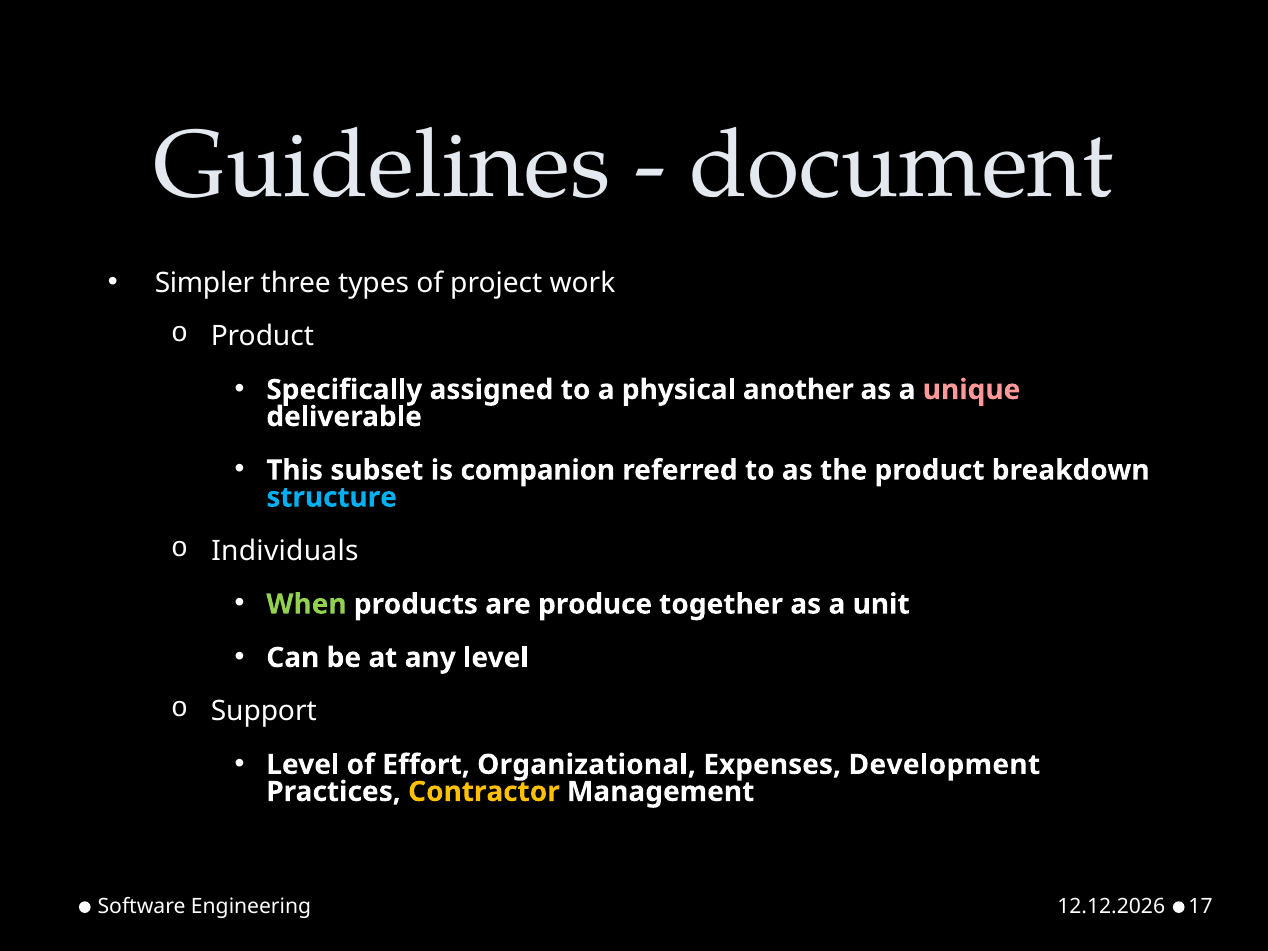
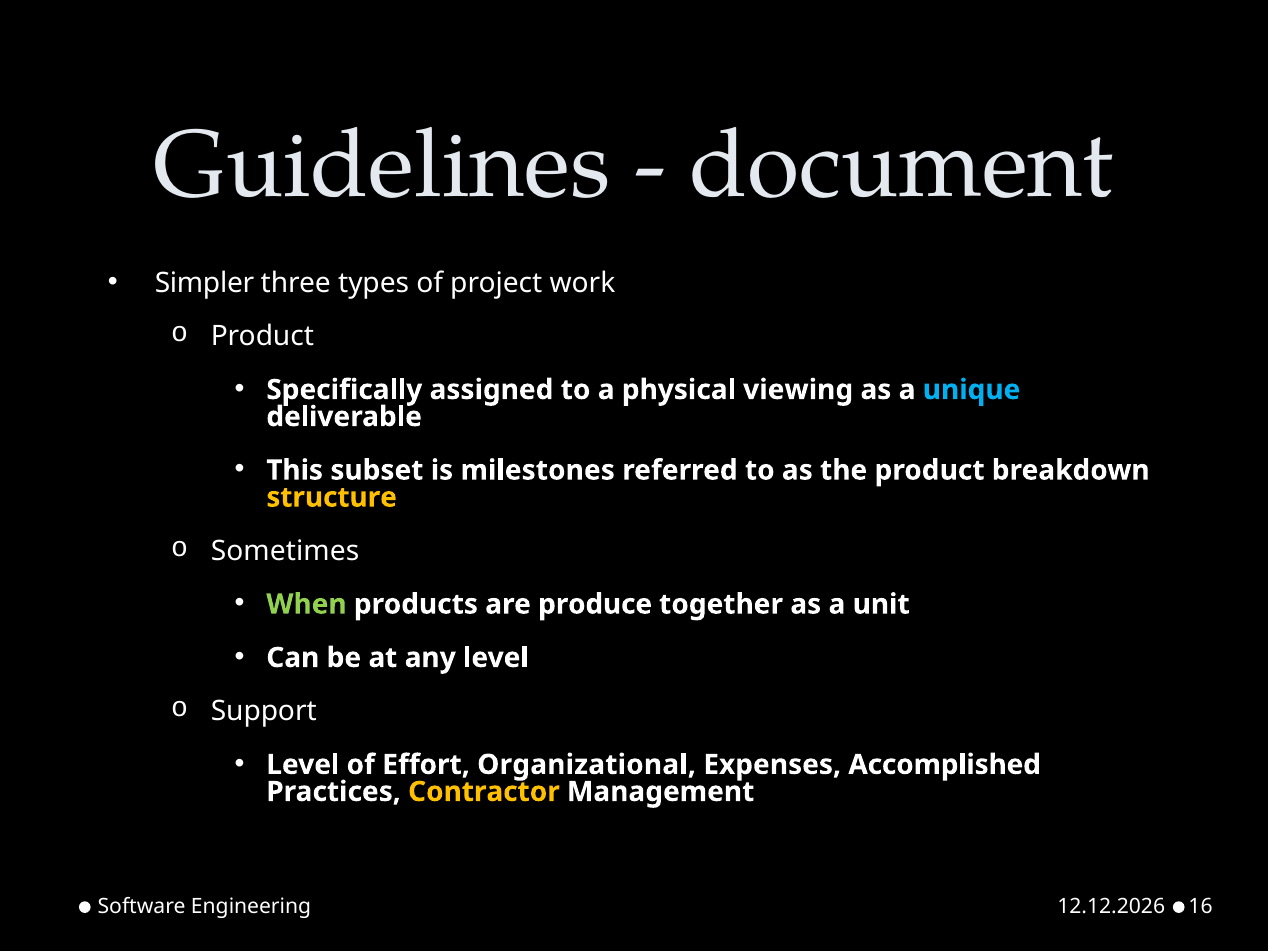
another: another -> viewing
unique colour: pink -> light blue
companion: companion -> milestones
structure colour: light blue -> yellow
Individuals: Individuals -> Sometimes
Development: Development -> Accomplished
17: 17 -> 16
